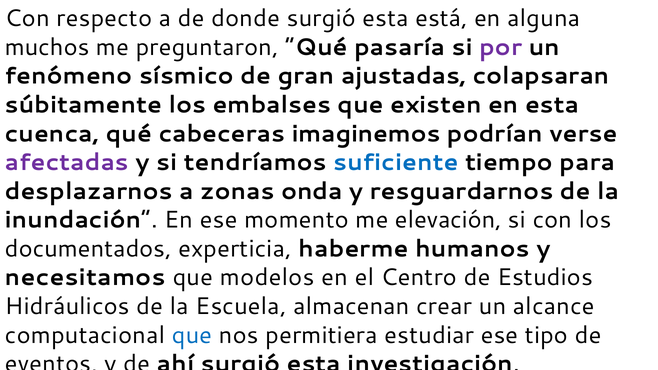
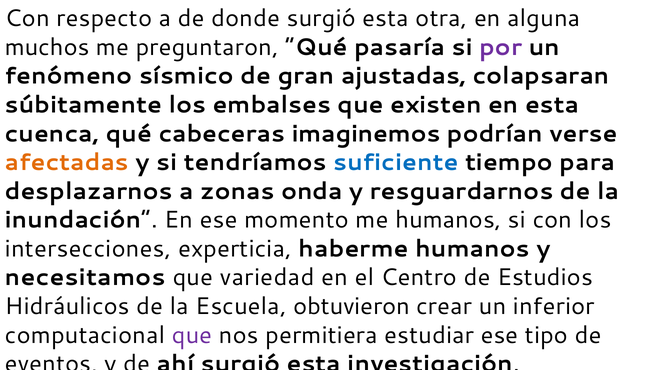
está: está -> otra
afectadas colour: purple -> orange
me elevación: elevación -> humanos
documentados: documentados -> intersecciones
modelos: modelos -> variedad
almacenan: almacenan -> obtuvieron
alcance: alcance -> inferior
que at (192, 335) colour: blue -> purple
